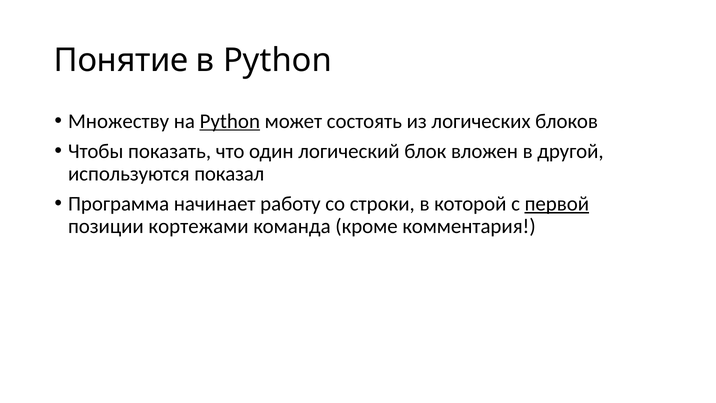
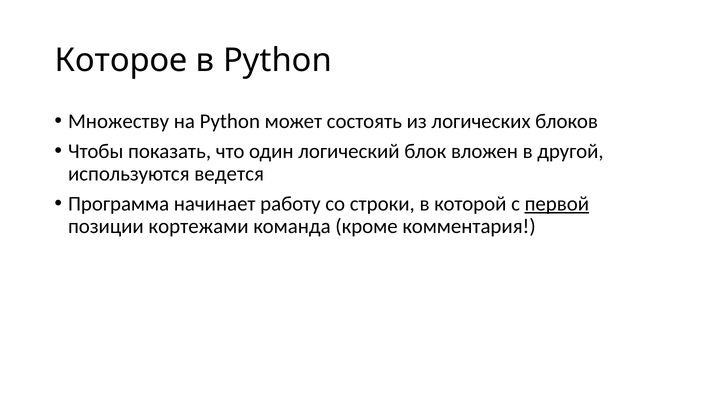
Понятие: Понятие -> Которое
Python at (230, 121) underline: present -> none
показал: показал -> ведется
